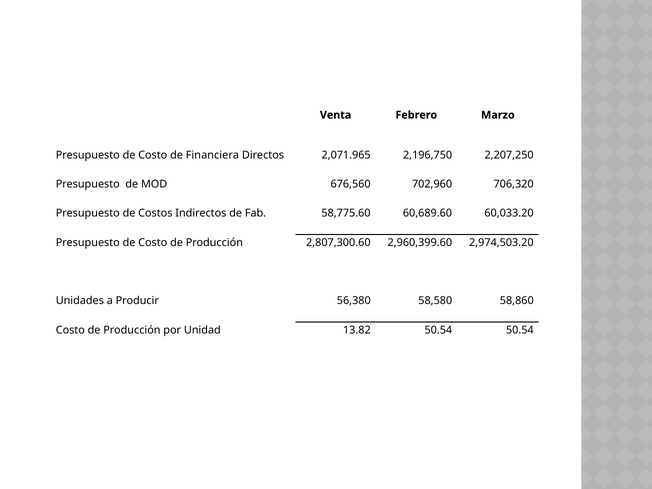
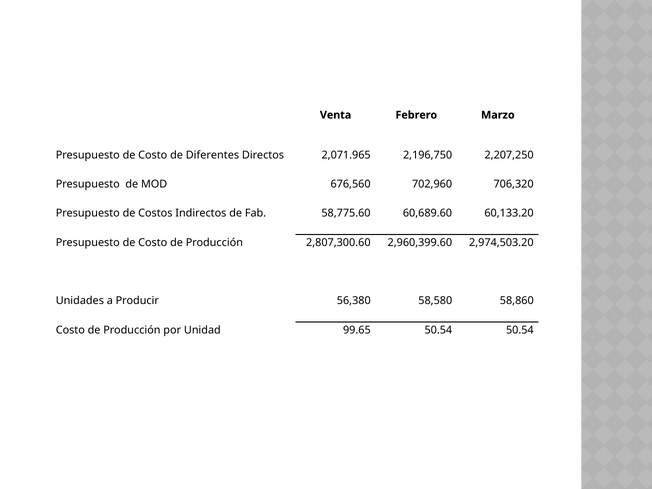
Financiera: Financiera -> Diferentes
60,033.20: 60,033.20 -> 60,133.20
13.82: 13.82 -> 99.65
